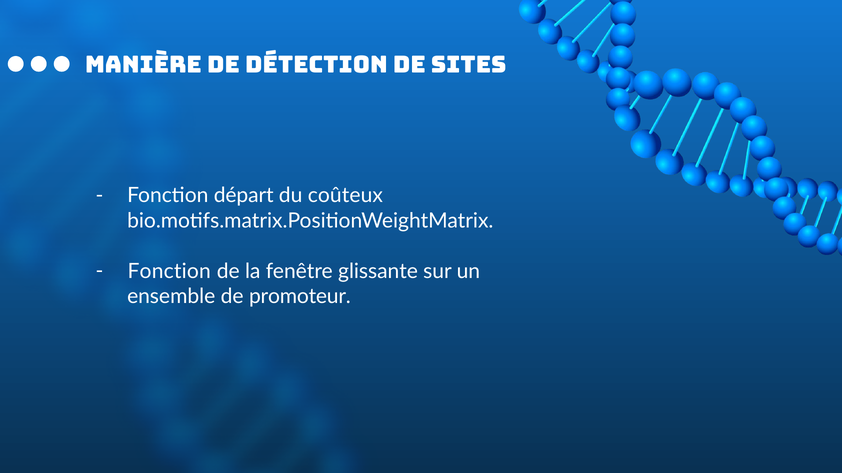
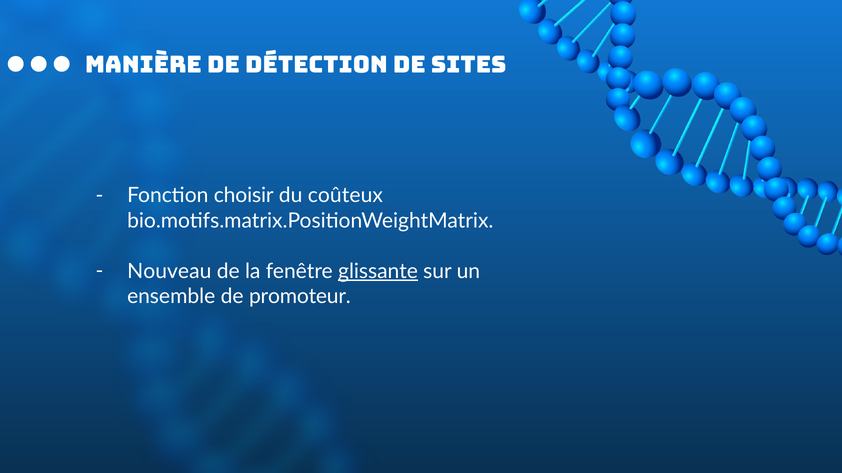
départ: départ -> choisir
Fonction at (169, 272): Fonction -> Nouveau
glissante underline: none -> present
